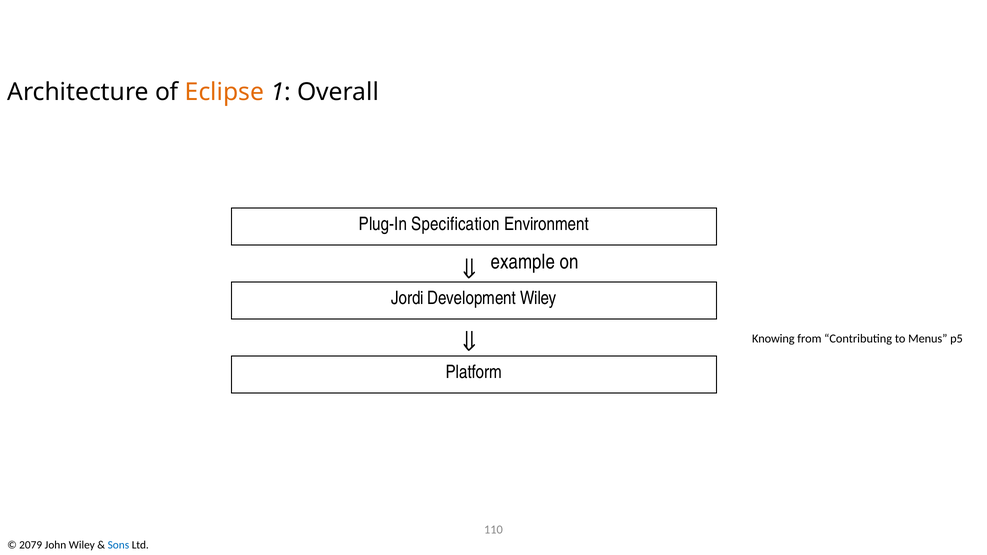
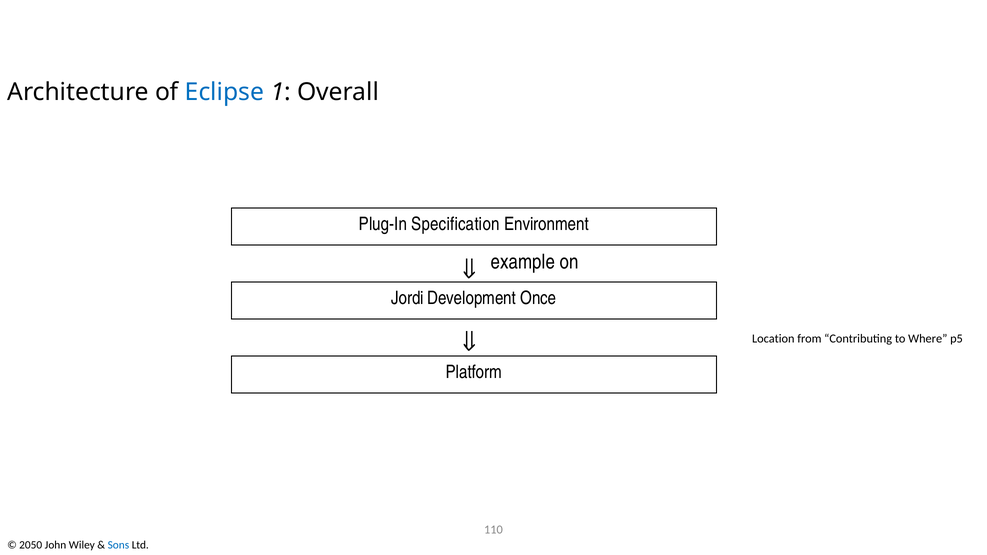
Eclipse colour: orange -> blue
Development Wiley: Wiley -> Once
Knowing: Knowing -> Location
Menus: Menus -> Where
2079: 2079 -> 2050
